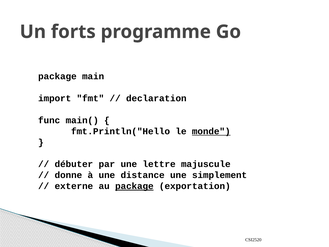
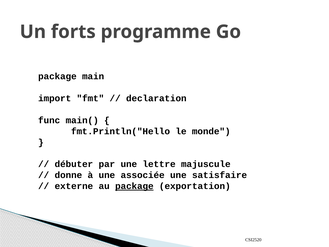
monde underline: present -> none
distance: distance -> associée
simplement: simplement -> satisfaire
